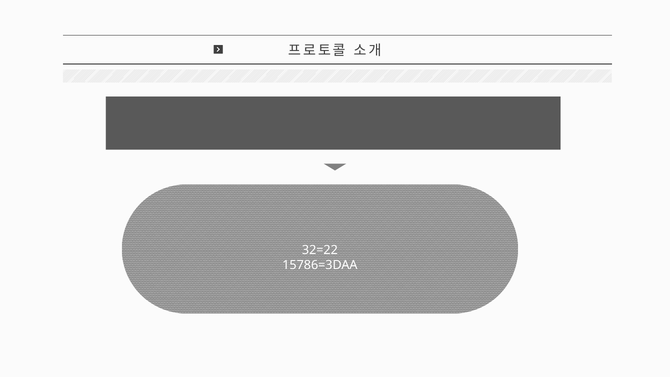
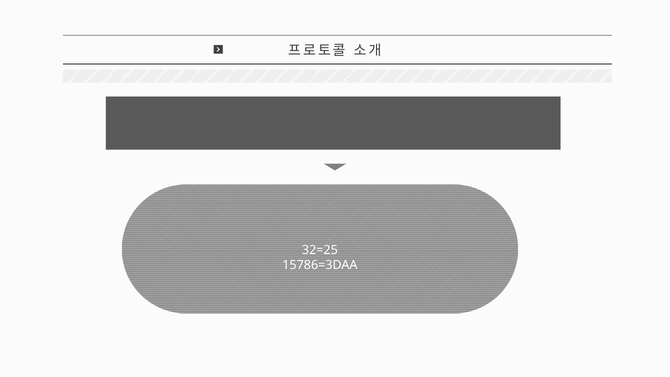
32=22: 32=22 -> 32=25
